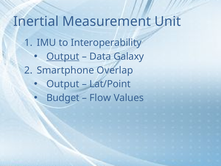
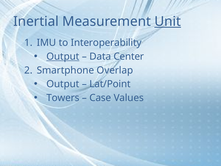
Unit underline: none -> present
Galaxy: Galaxy -> Center
Budget: Budget -> Towers
Flow: Flow -> Case
